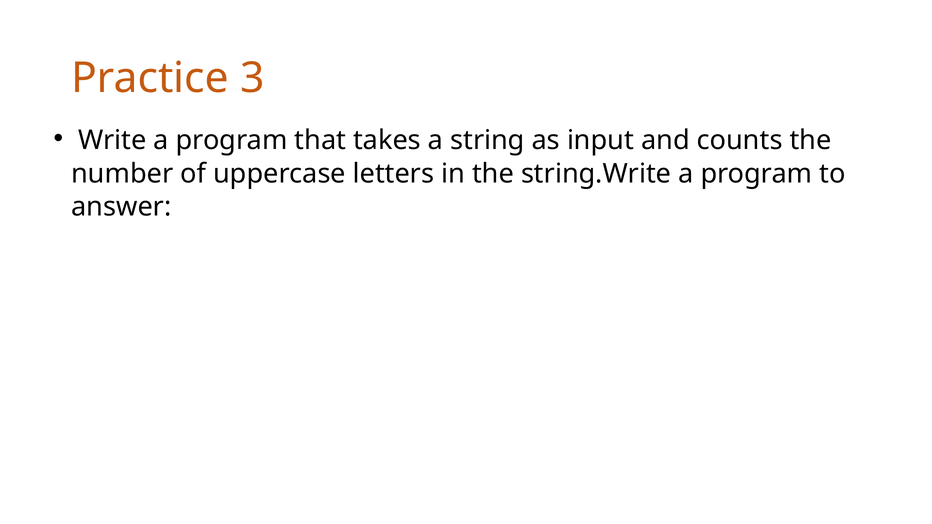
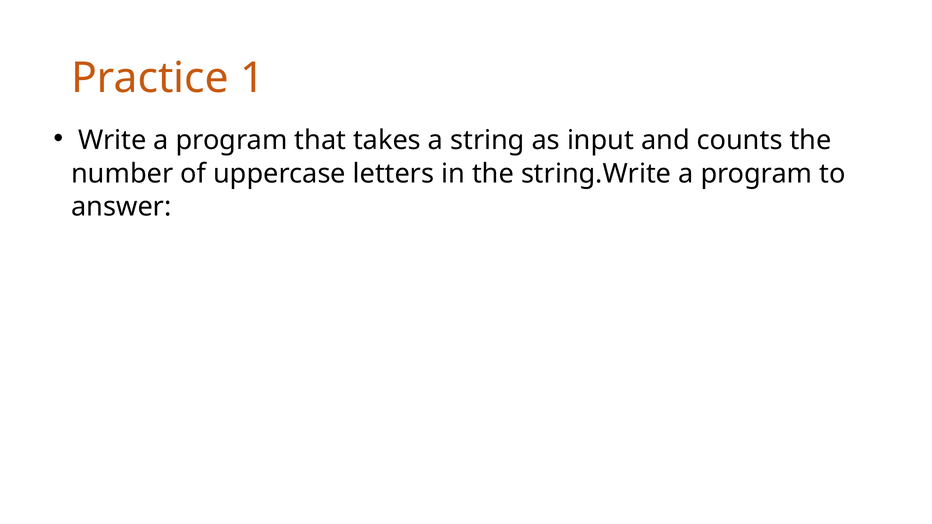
3: 3 -> 1
